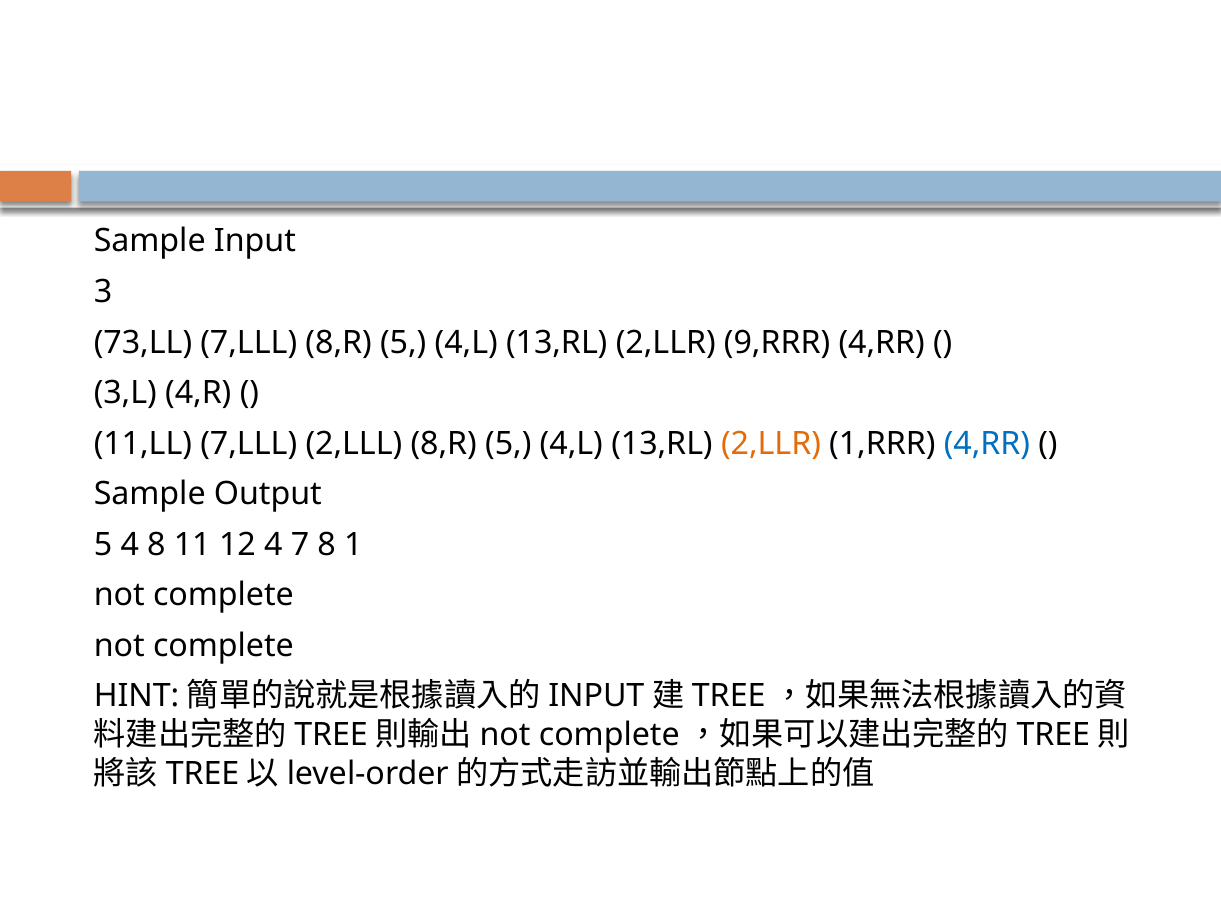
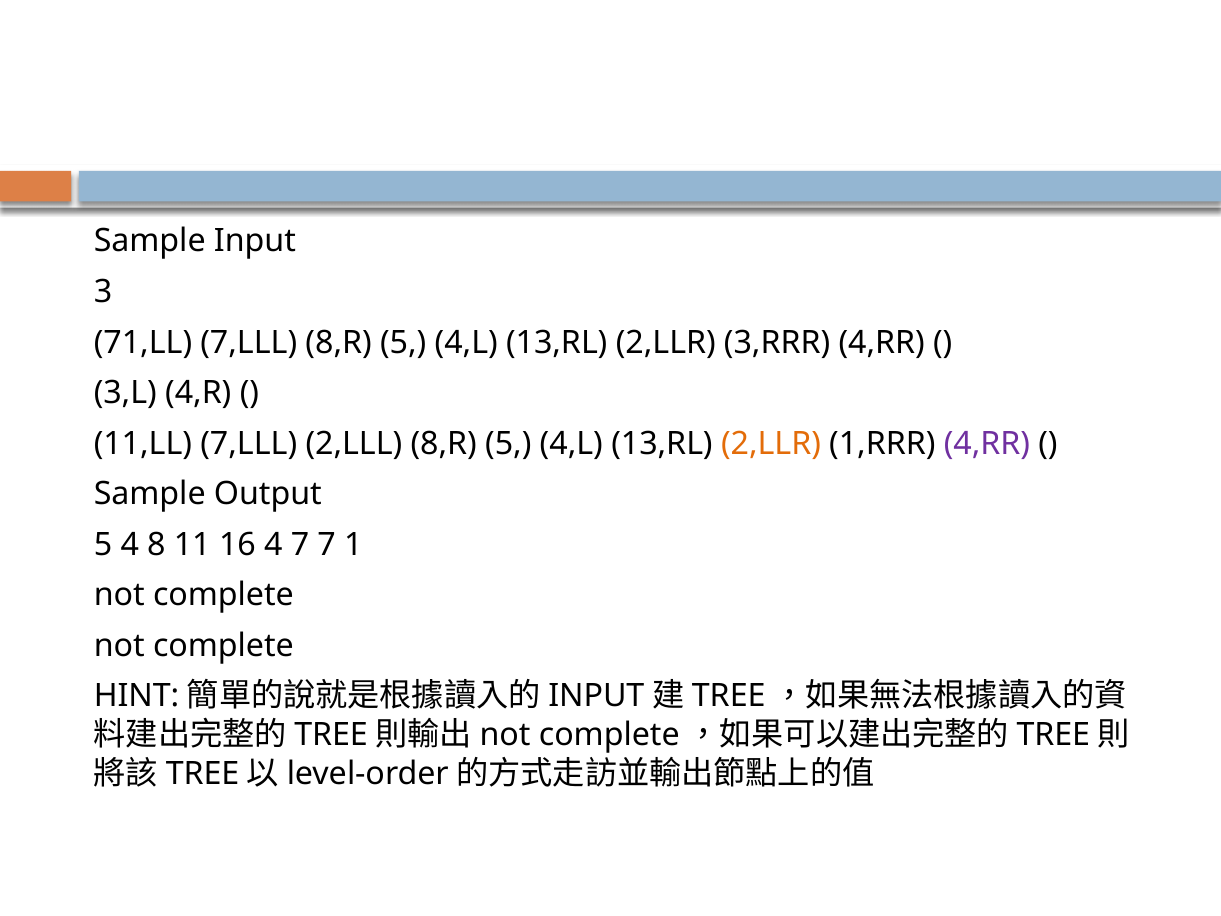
73,LL: 73,LL -> 71,LL
9,RRR: 9,RRR -> 3,RRR
4,RR at (987, 443) colour: blue -> purple
12: 12 -> 16
7 8: 8 -> 7
